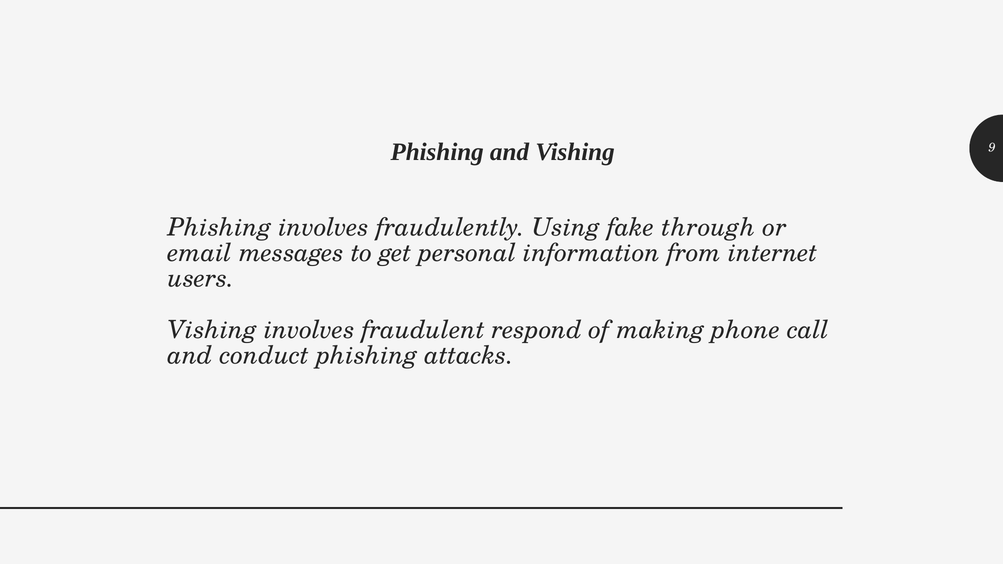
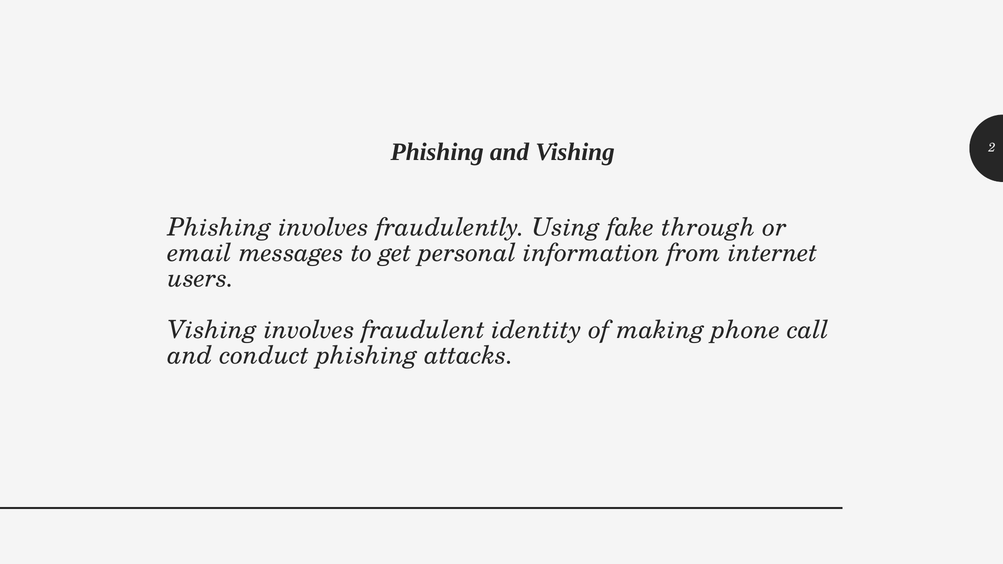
9: 9 -> 2
respond: respond -> identity
